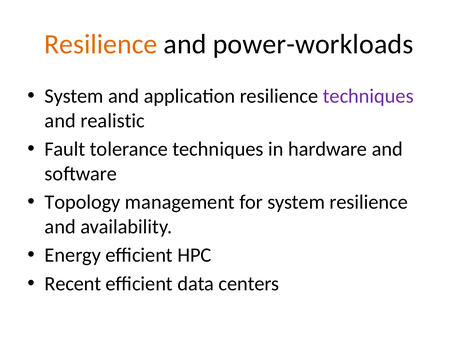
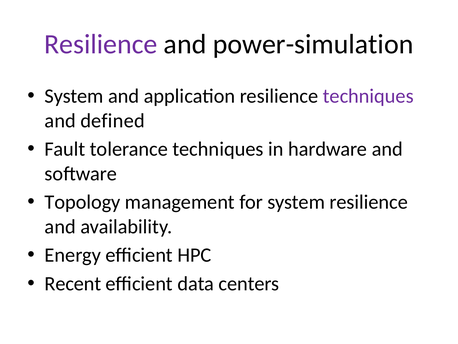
Resilience at (101, 44) colour: orange -> purple
power-workloads: power-workloads -> power-simulation
realistic: realistic -> defined
